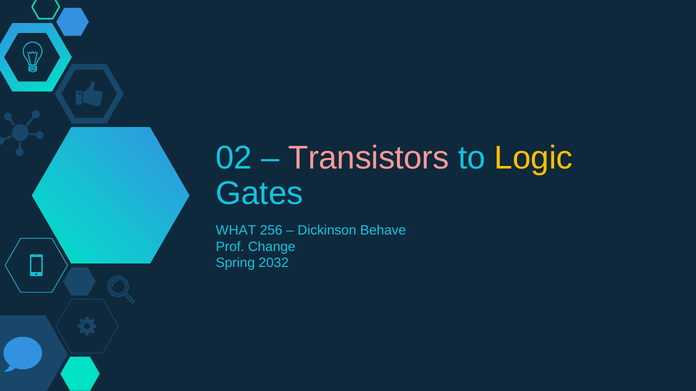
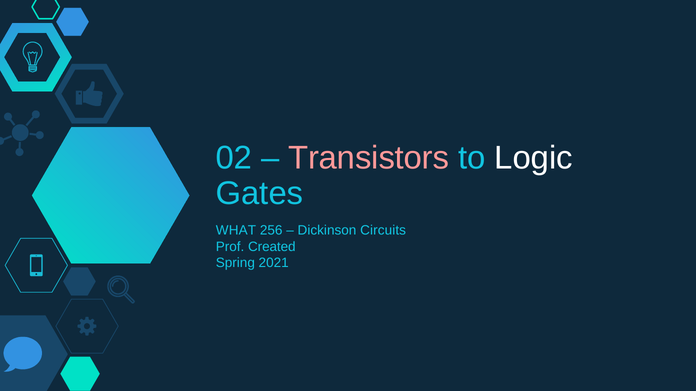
Logic colour: yellow -> white
Behave: Behave -> Circuits
Change: Change -> Created
2032: 2032 -> 2021
